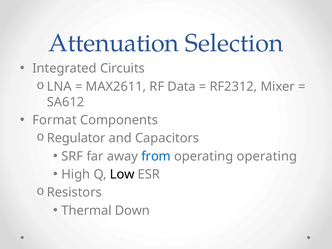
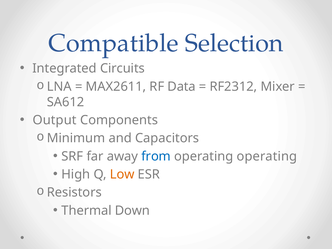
Attenuation: Attenuation -> Compatible
Format: Format -> Output
Regulator: Regulator -> Minimum
Low colour: black -> orange
